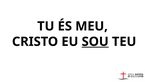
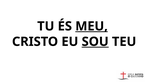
MEU underline: none -> present
